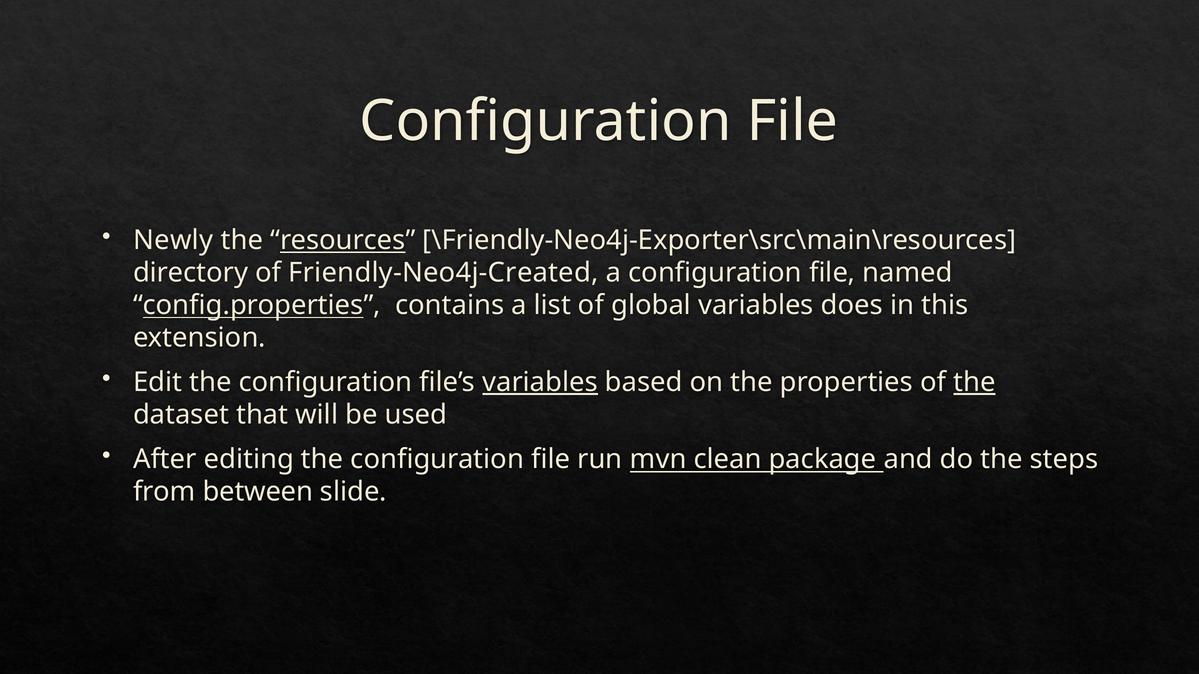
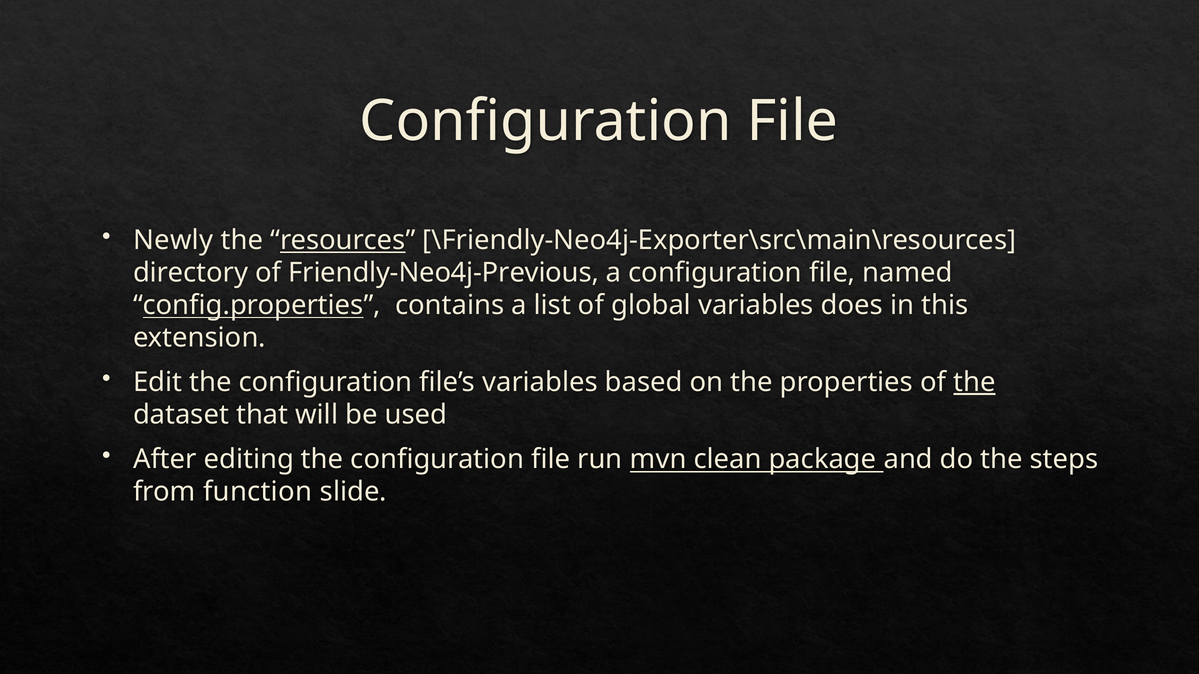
Friendly-Neo4j-Created: Friendly-Neo4j-Created -> Friendly-Neo4j-Previous
variables at (540, 382) underline: present -> none
between: between -> function
